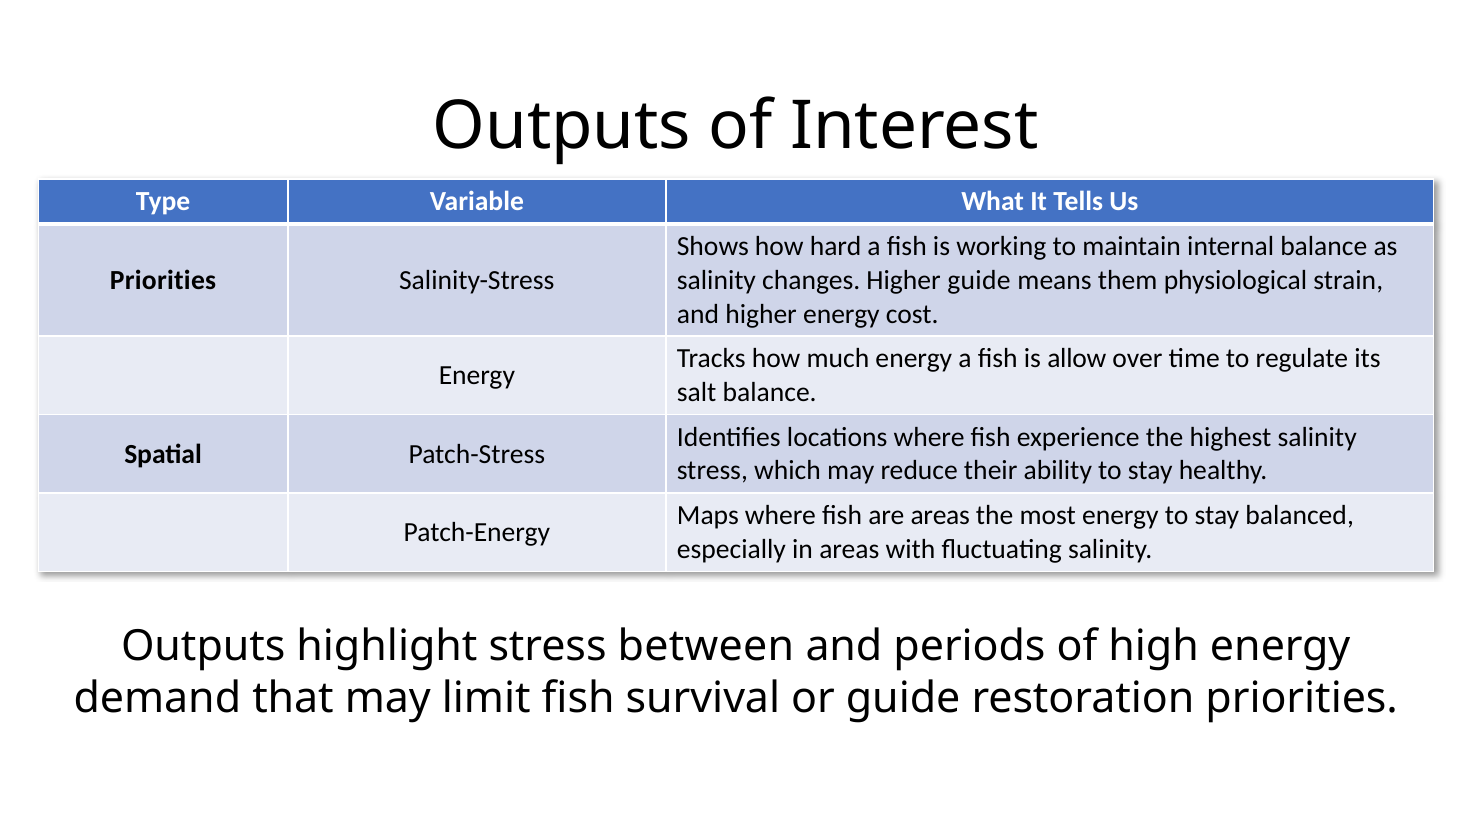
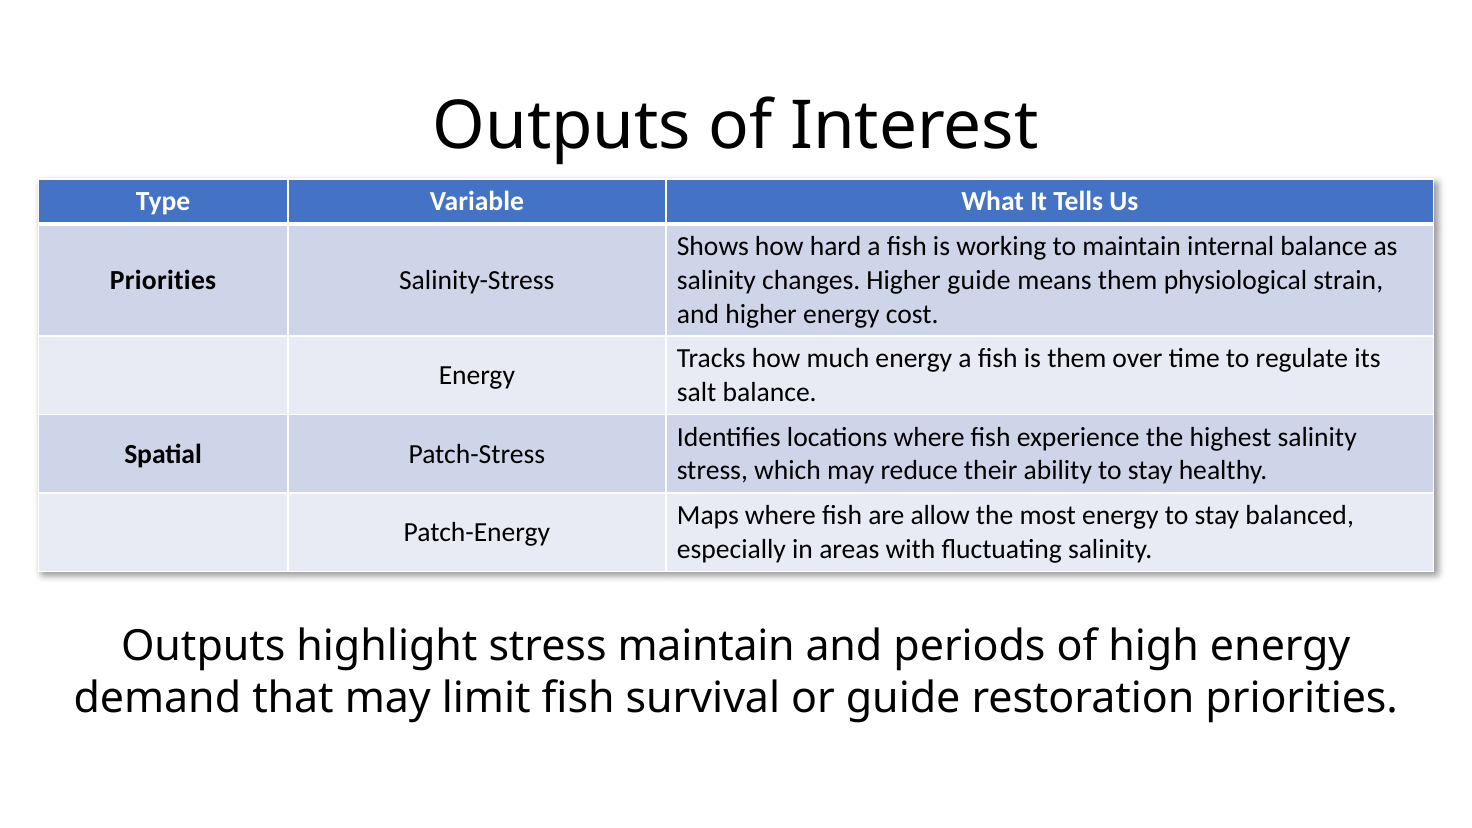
is allow: allow -> them
are areas: areas -> allow
stress between: between -> maintain
